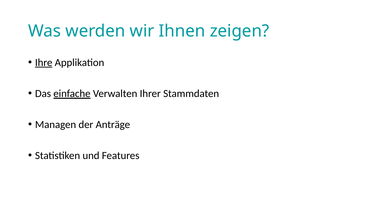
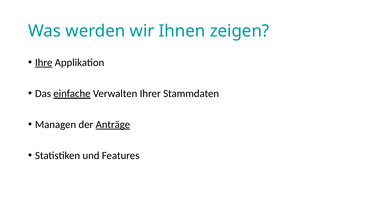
Anträge underline: none -> present
